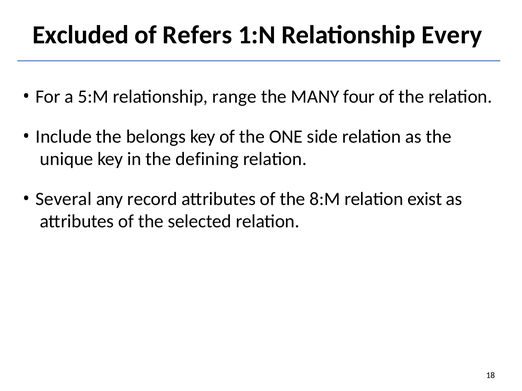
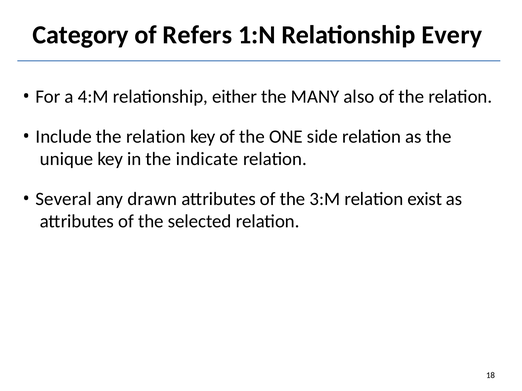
Excluded: Excluded -> Category
5:M: 5:M -> 4:M
range: range -> either
four: four -> also
Include the belongs: belongs -> relation
defining: defining -> indicate
record: record -> drawn
8:M: 8:M -> 3:M
